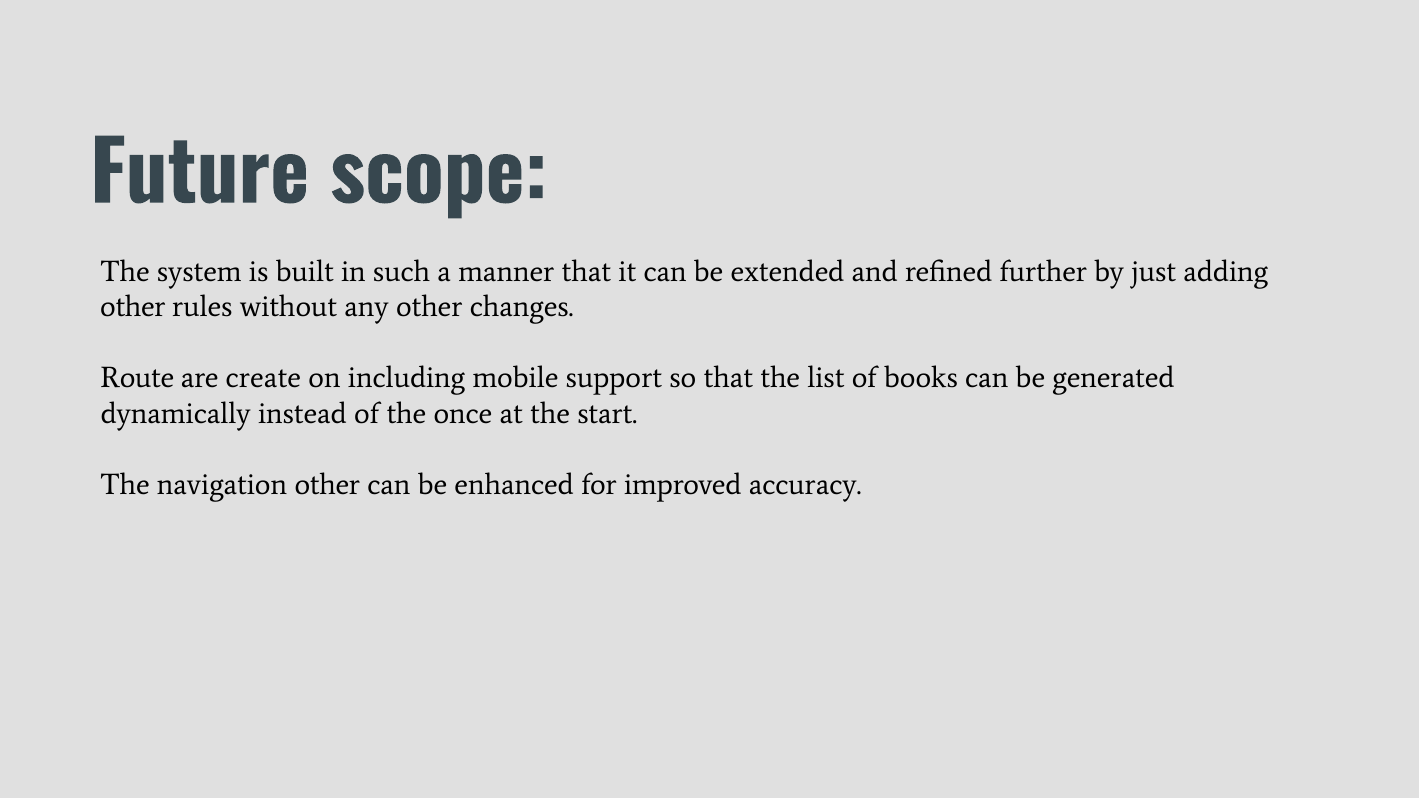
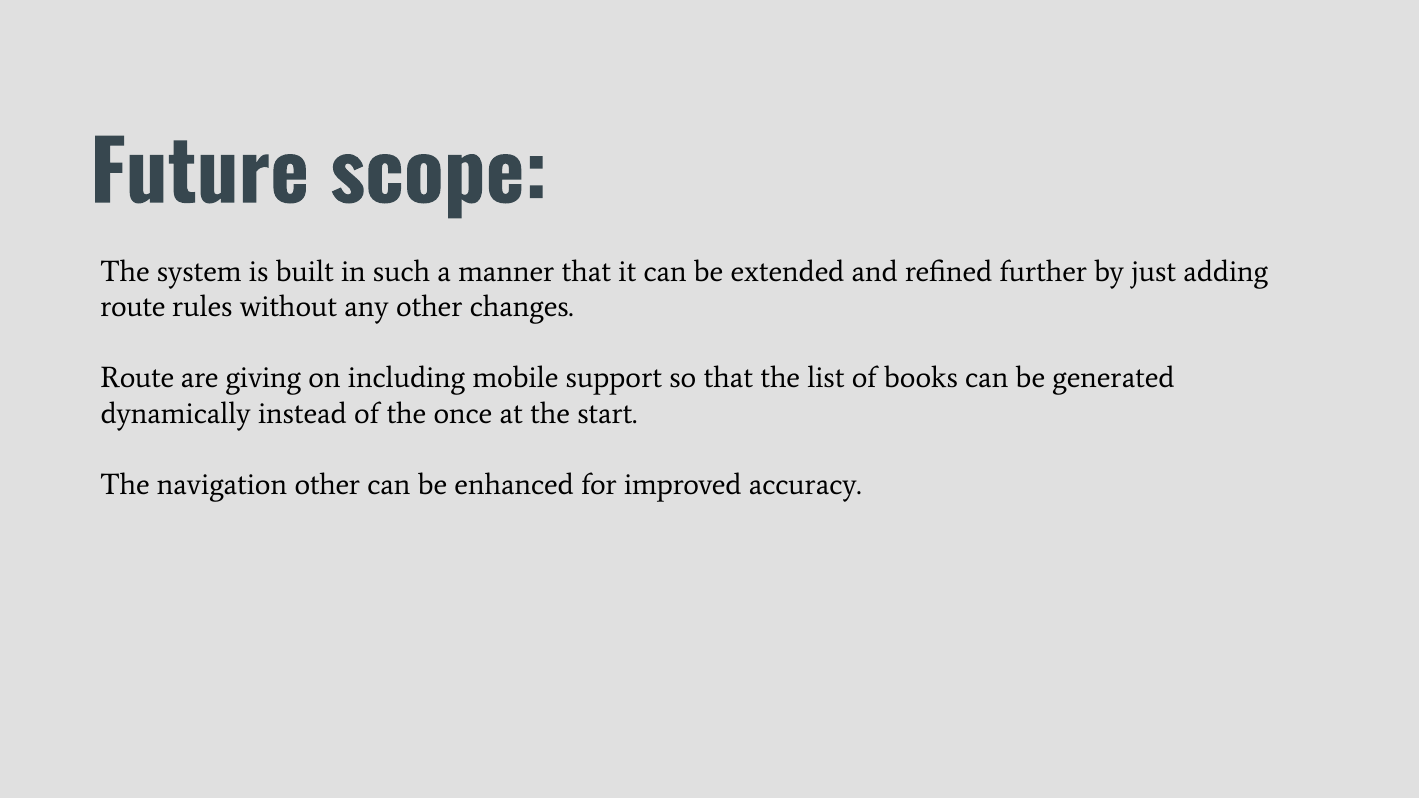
other at (133, 307): other -> route
create: create -> giving
